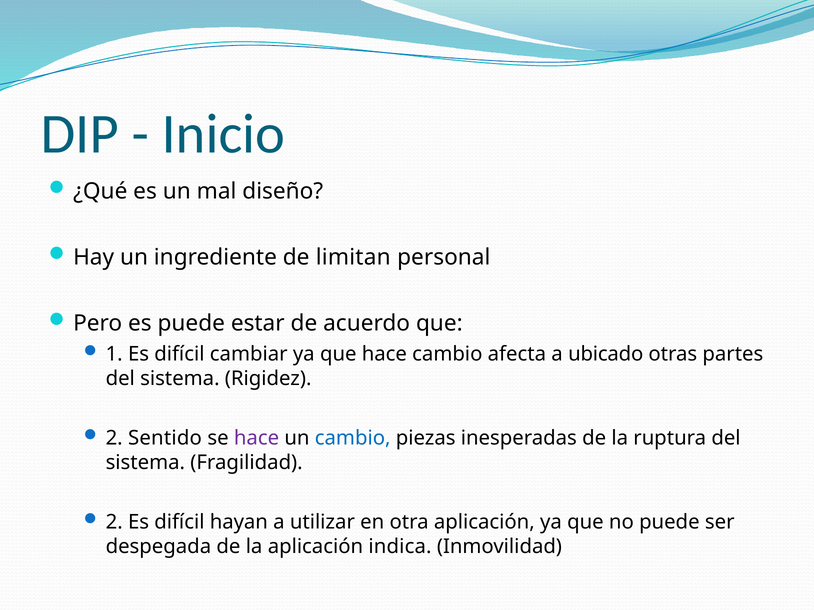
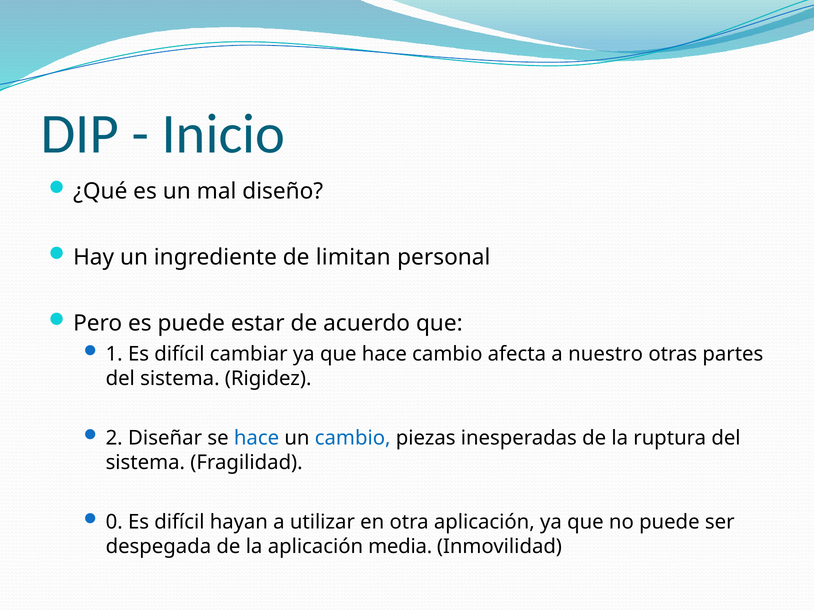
ubicado: ubicado -> nuestro
Sentido: Sentido -> Diseñar
hace at (257, 439) colour: purple -> blue
2 at (114, 523): 2 -> 0
indica: indica -> media
